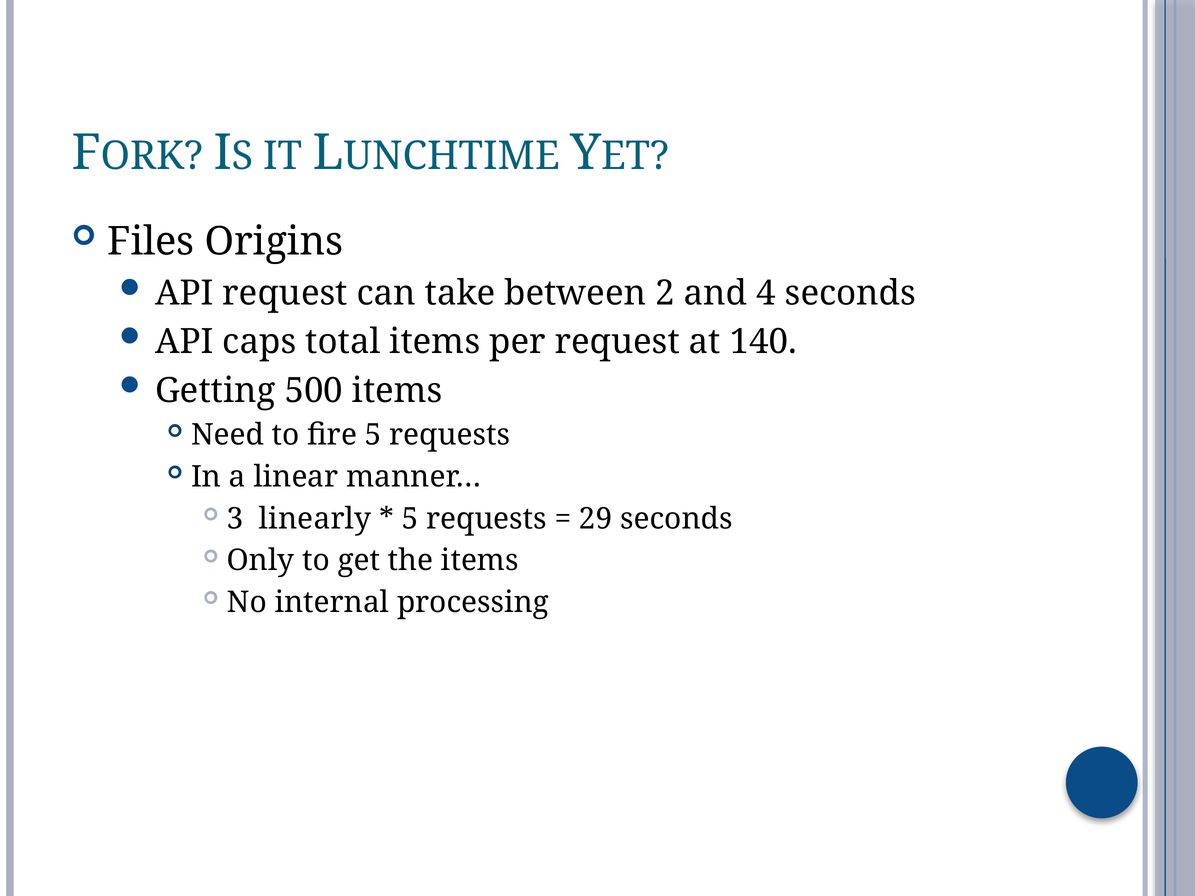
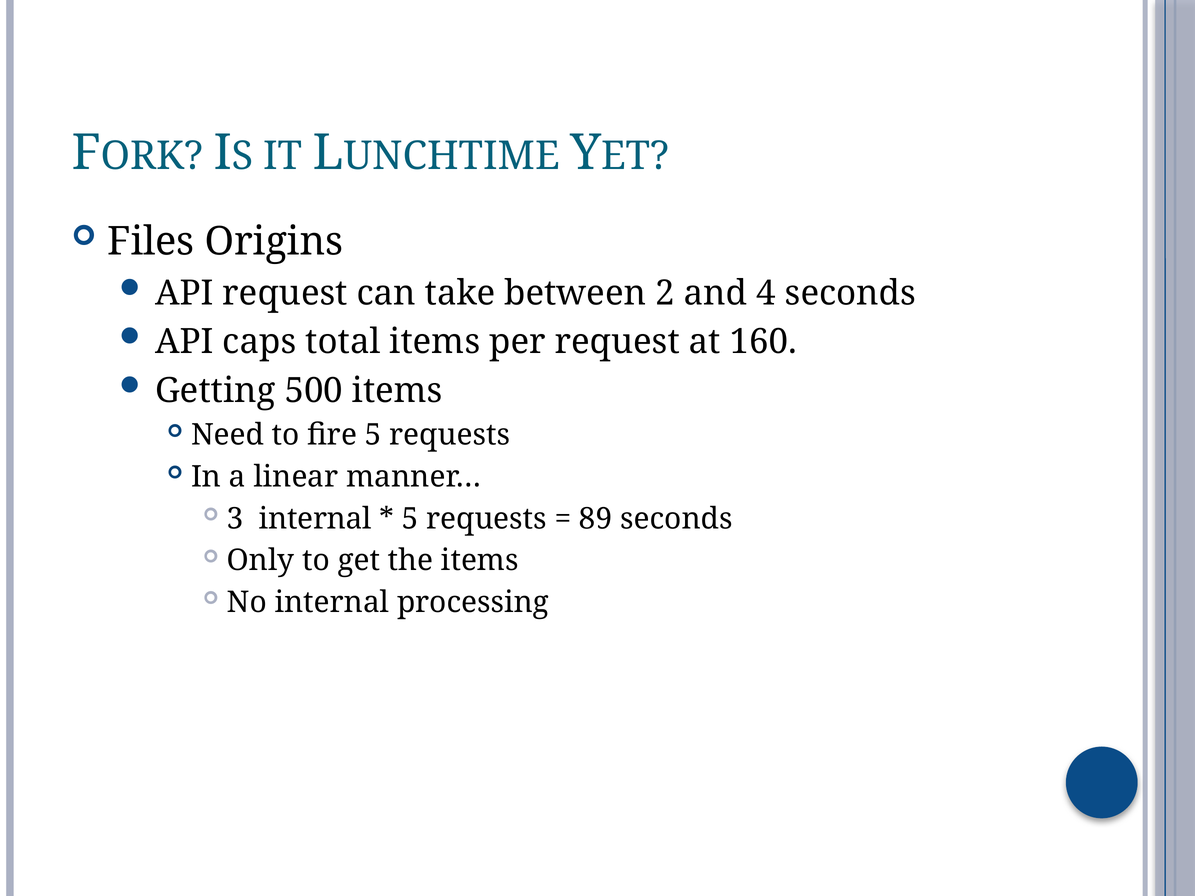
140: 140 -> 160
3 linearly: linearly -> internal
29: 29 -> 89
